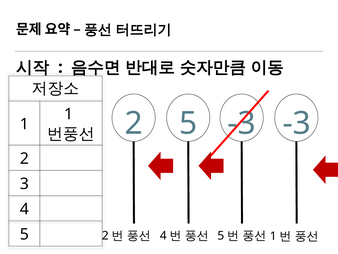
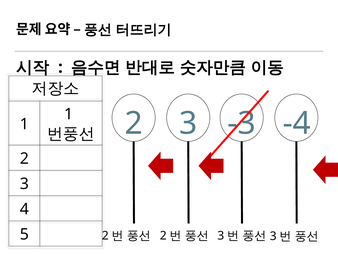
5 at (188, 123): 5 -> 3
-3 at (297, 123): -3 -> -4
4 at (163, 235): 4 -> 2
5 at (221, 235): 5 -> 3
1 at (273, 236): 1 -> 3
